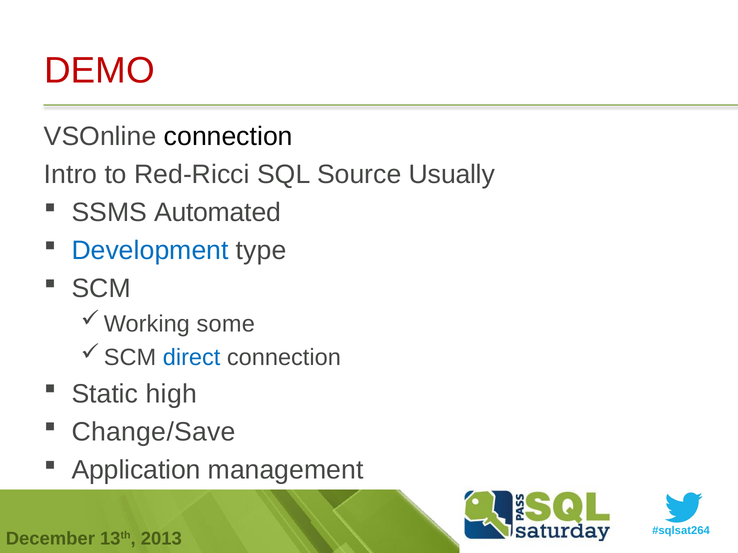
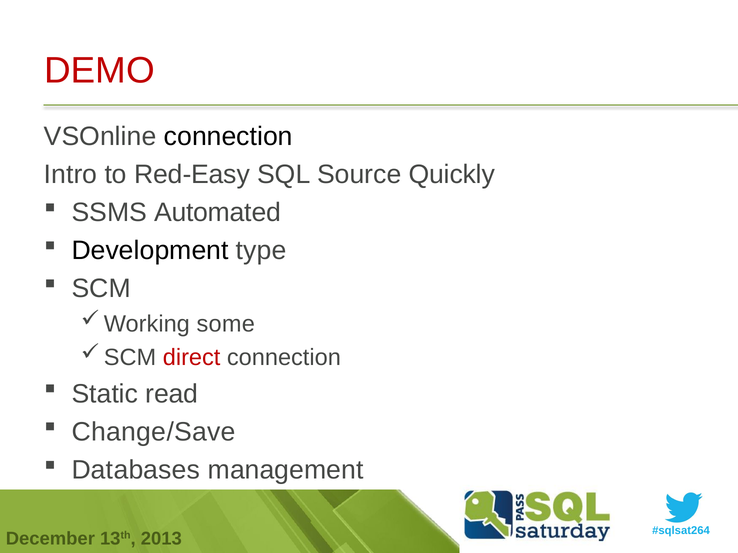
Red-Ricci: Red-Ricci -> Red-Easy
Usually: Usually -> Quickly
Development colour: blue -> black
direct colour: blue -> red
high: high -> read
Application: Application -> Databases
